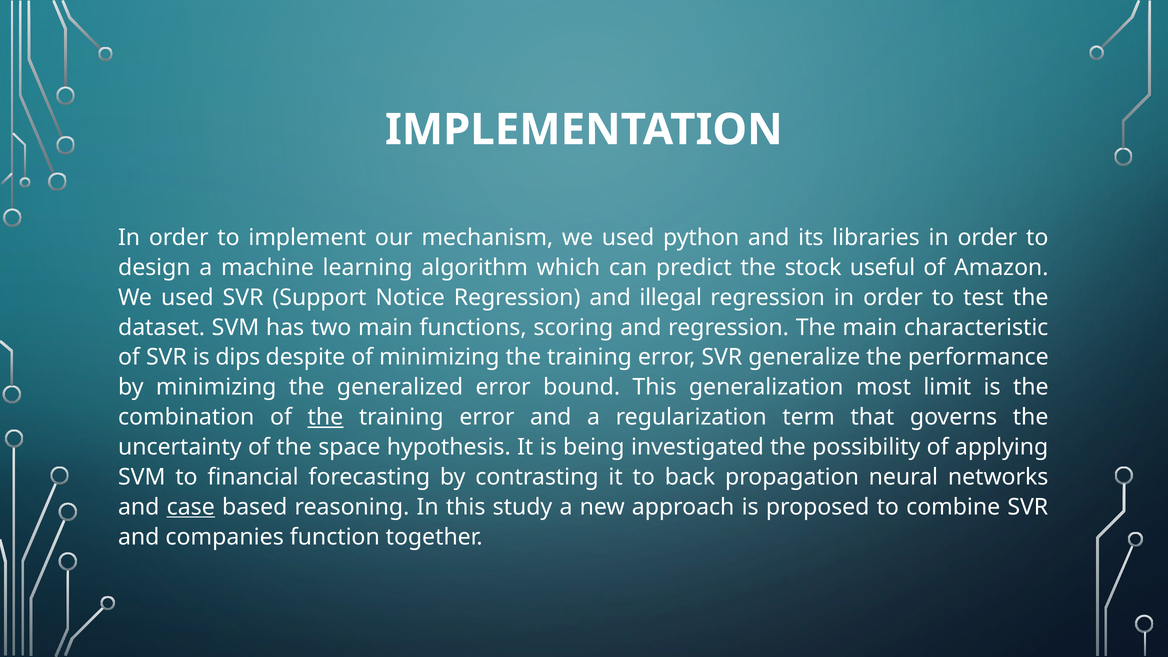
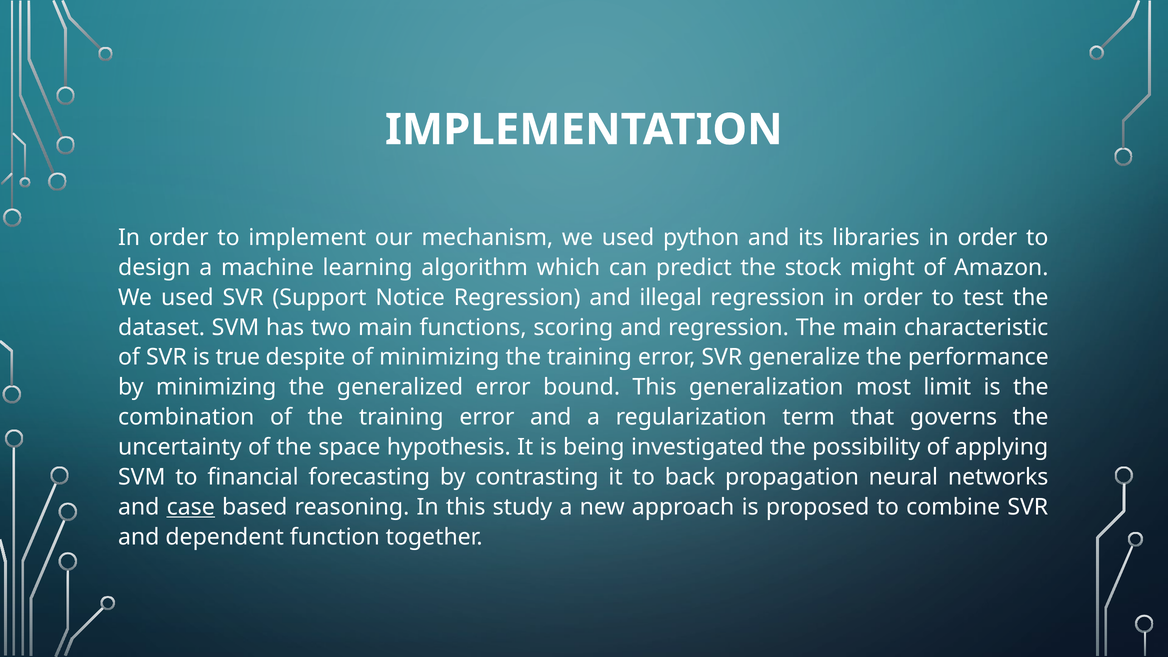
useful: useful -> might
dips: dips -> true
the at (325, 417) underline: present -> none
companies: companies -> dependent
